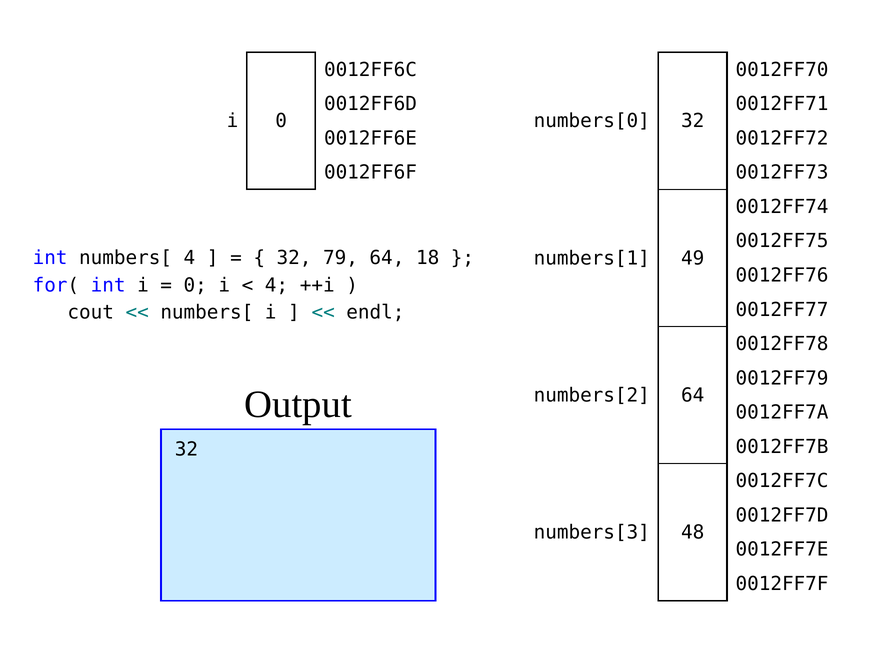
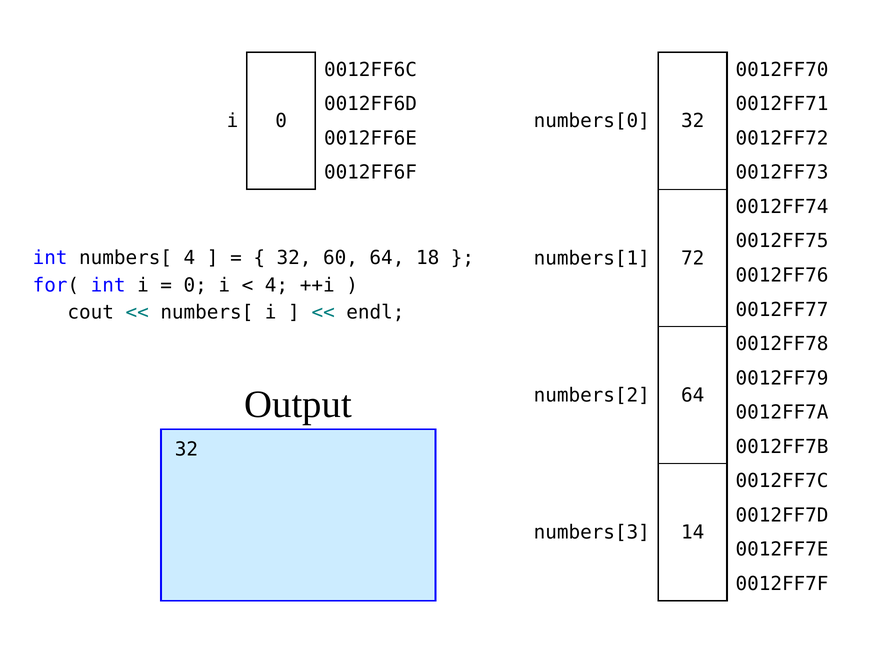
79: 79 -> 60
49: 49 -> 72
48: 48 -> 14
